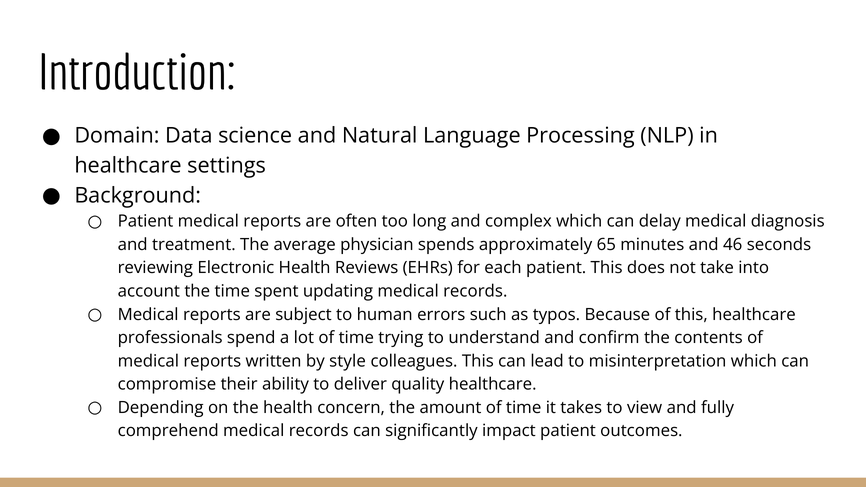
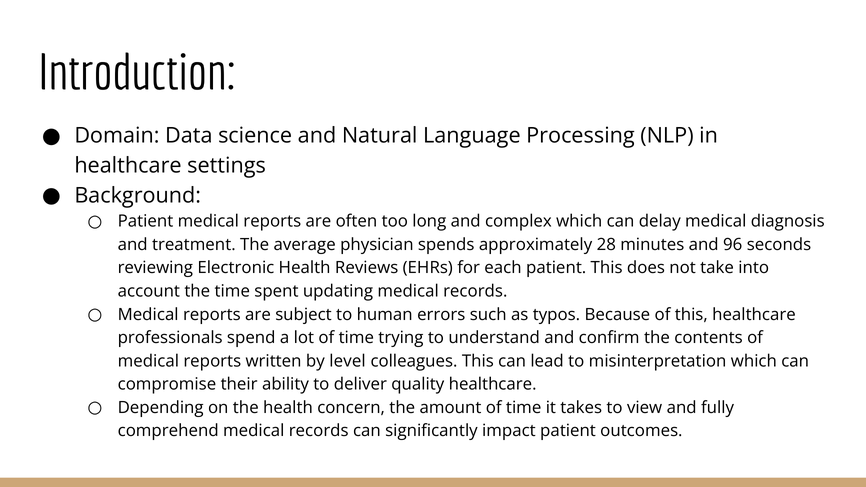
65: 65 -> 28
46: 46 -> 96
style: style -> level
